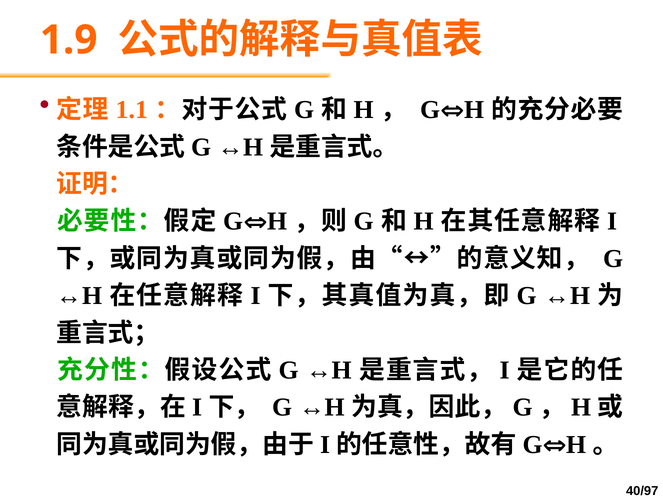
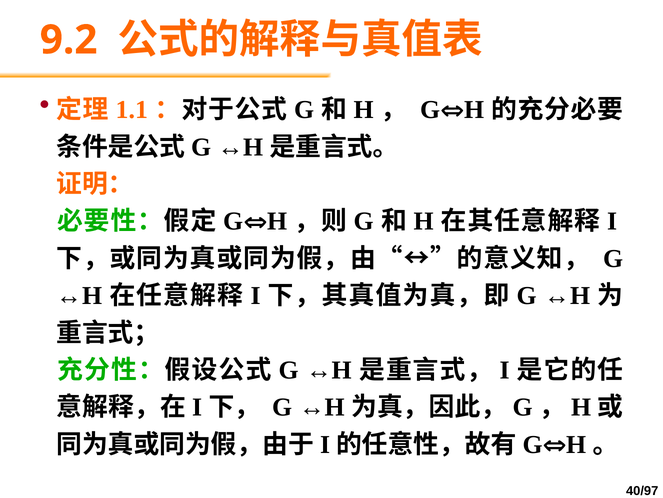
1.9: 1.9 -> 9.2
